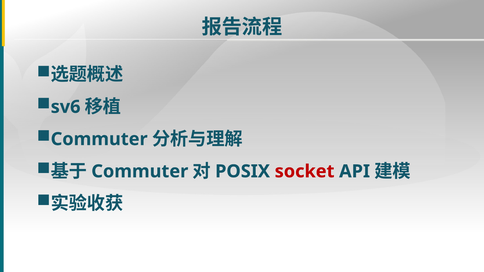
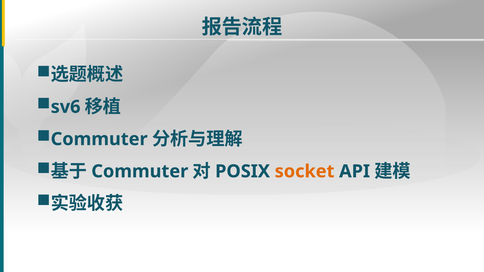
socket colour: red -> orange
